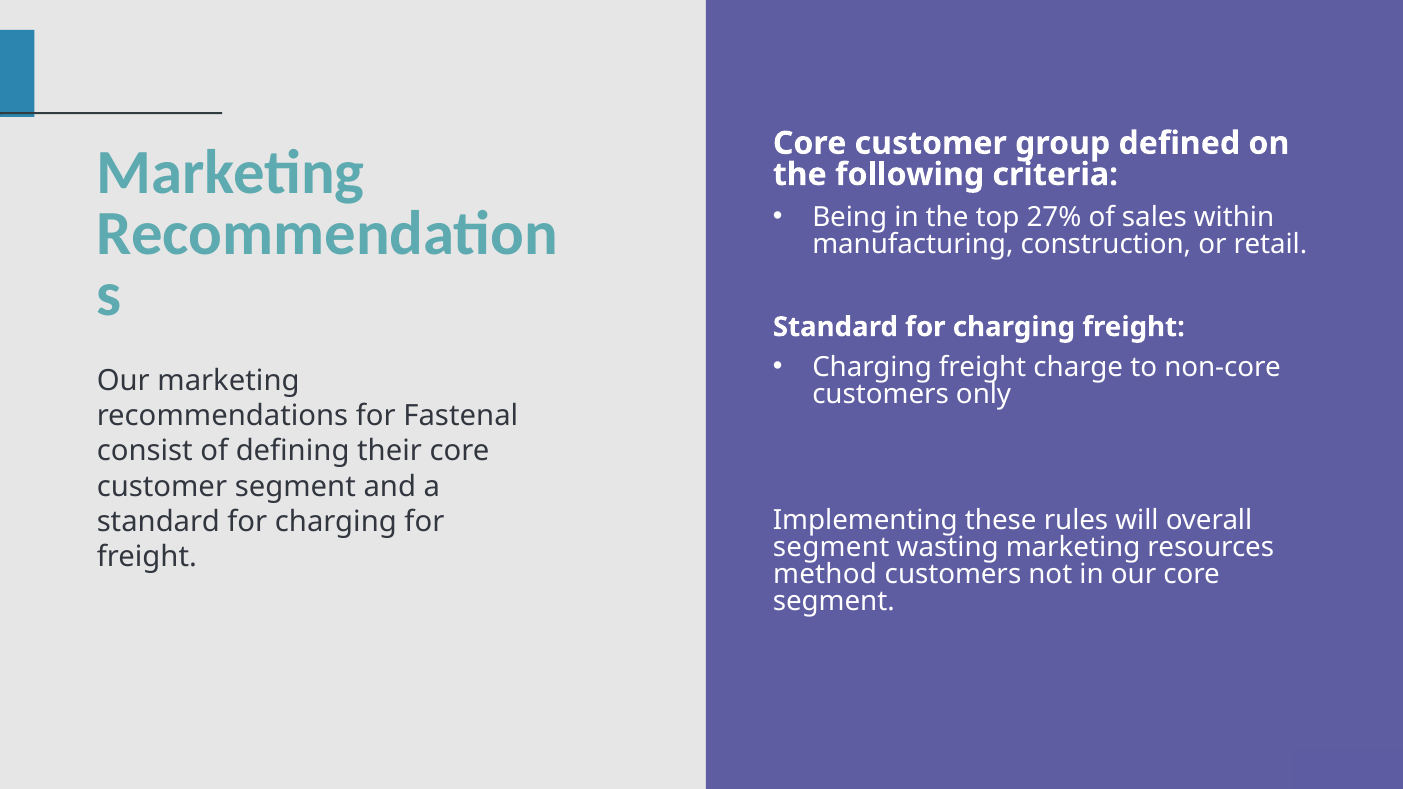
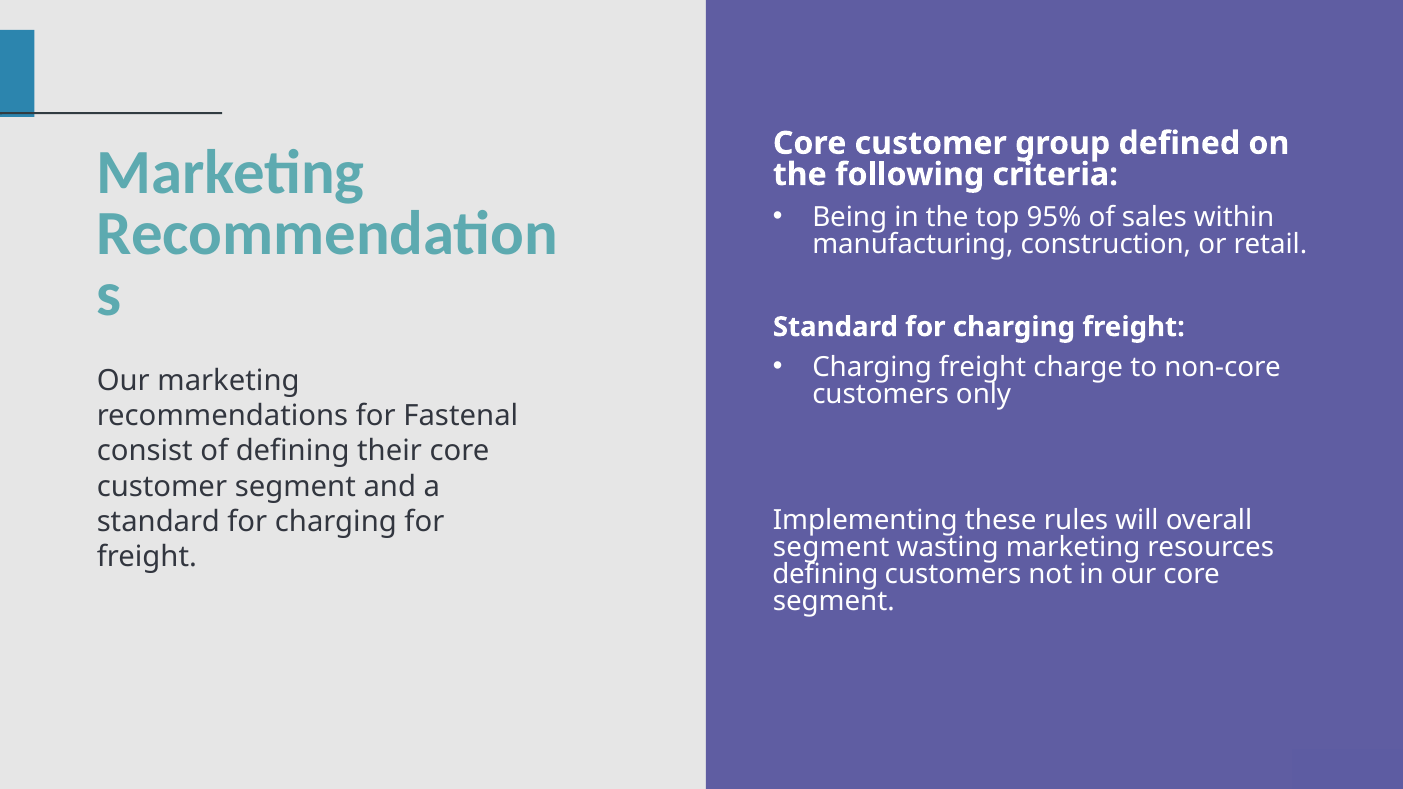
27%: 27% -> 95%
method at (825, 574): method -> defining
